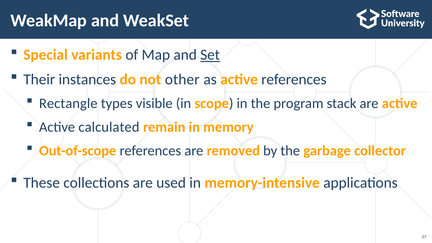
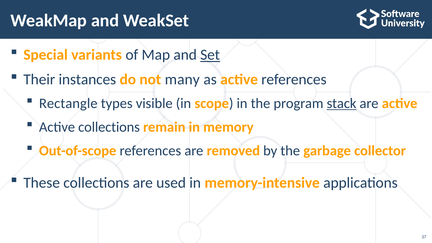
other: other -> many
stack underline: none -> present
Active calculated: calculated -> collections
